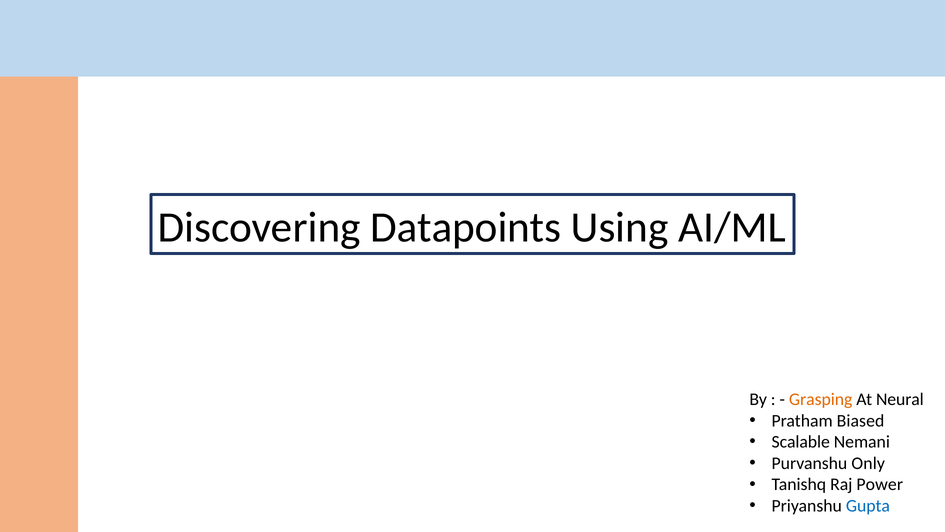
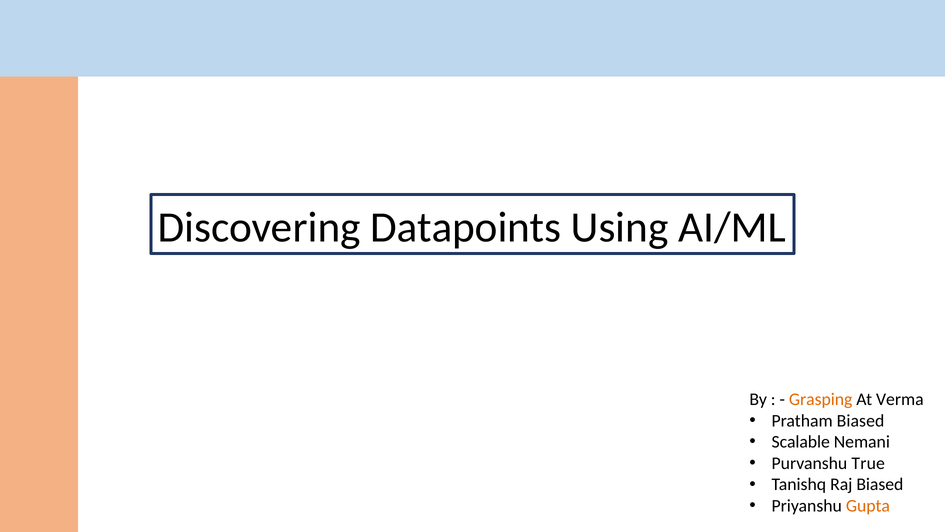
Neural: Neural -> Verma
Only: Only -> True
Raj Power: Power -> Biased
Gupta colour: blue -> orange
